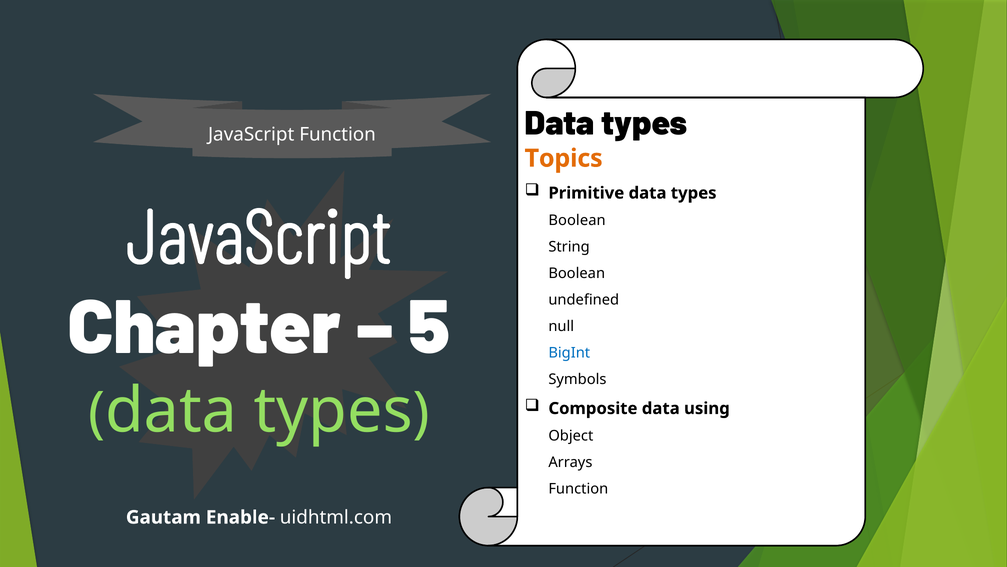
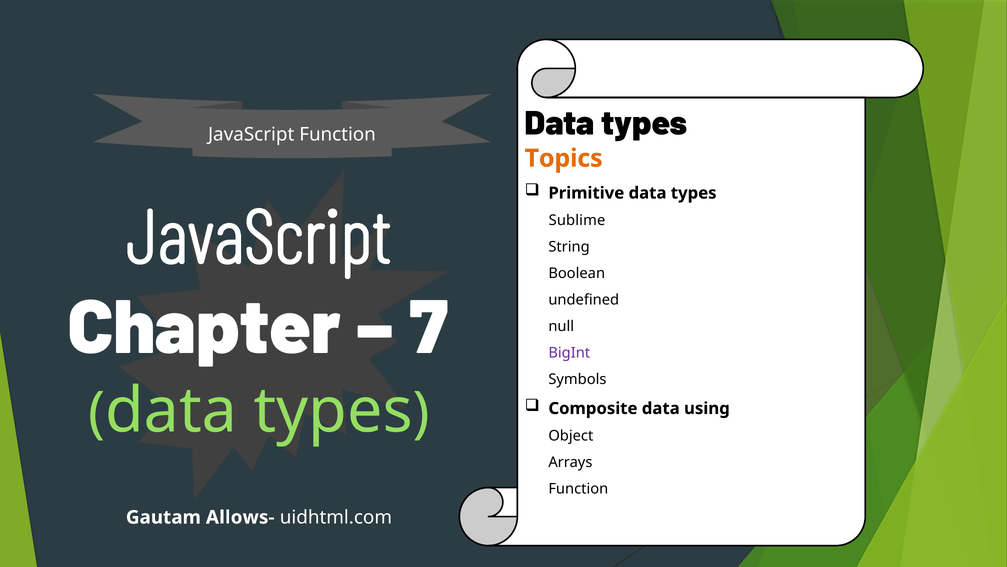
Boolean at (577, 220): Boolean -> Sublime
5: 5 -> 7
BigInt colour: blue -> purple
Enable-: Enable- -> Allows-
